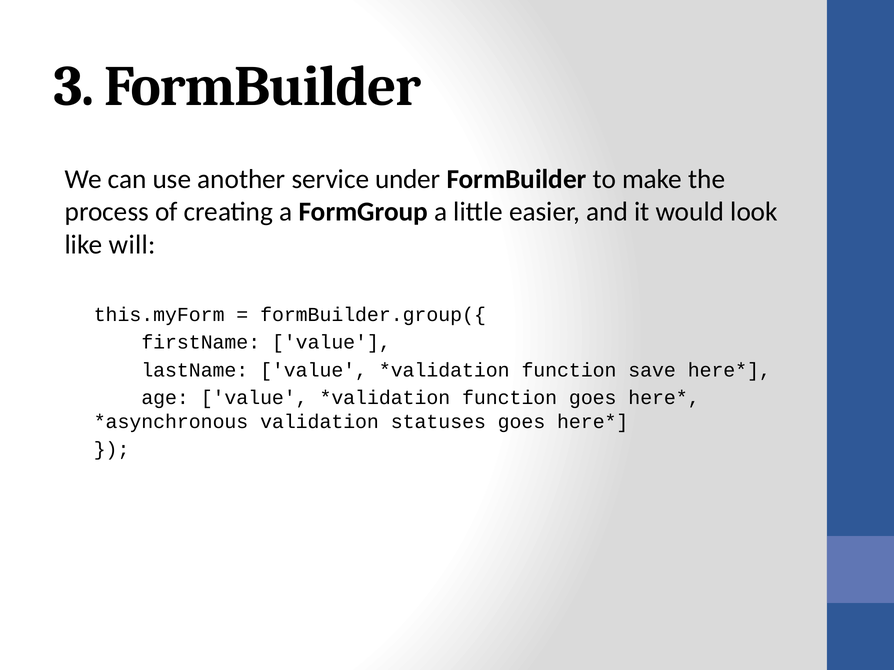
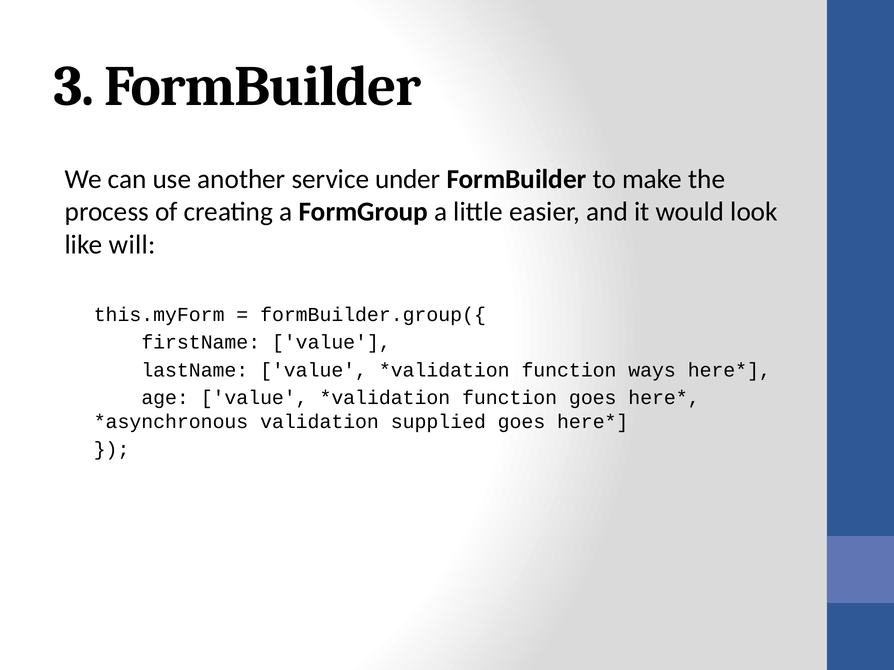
save: save -> ways
statuses: statuses -> supplied
